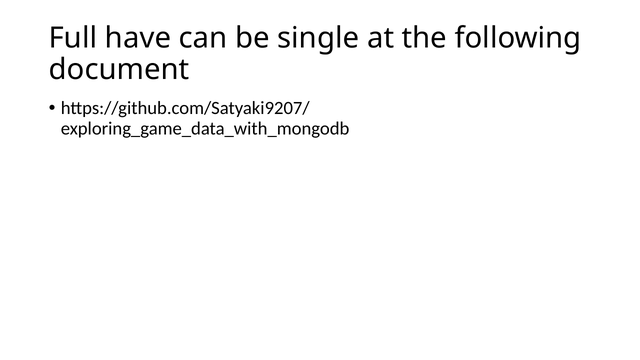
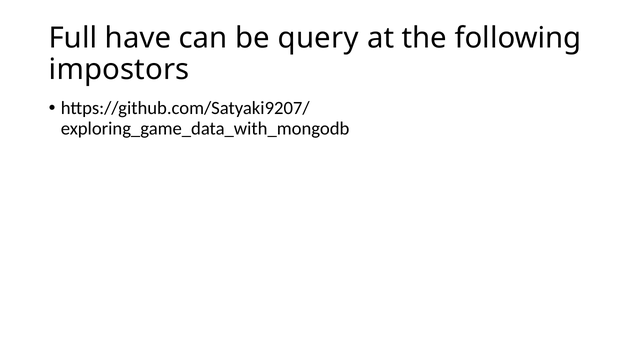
single: single -> query
document: document -> impostors
